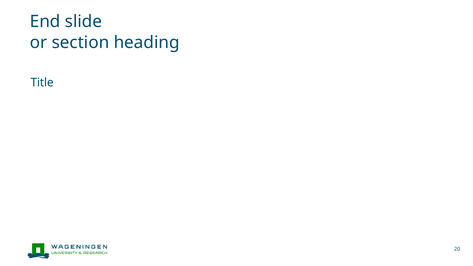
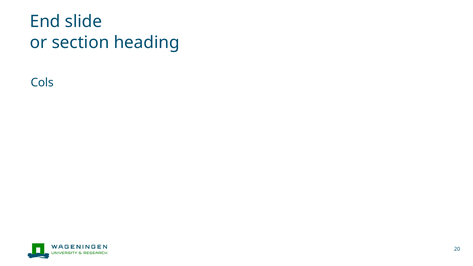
Title: Title -> Cols
